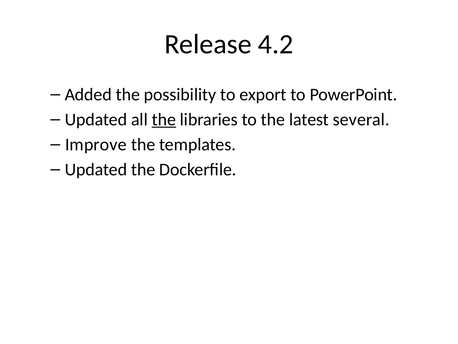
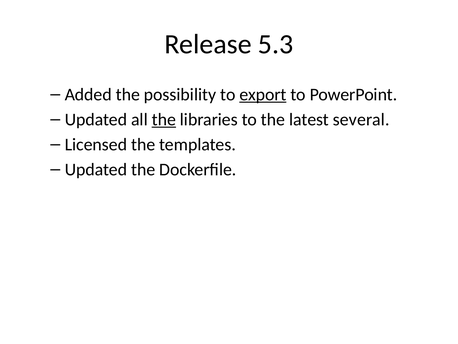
4.2: 4.2 -> 5.3
export underline: none -> present
Improve: Improve -> Licensed
